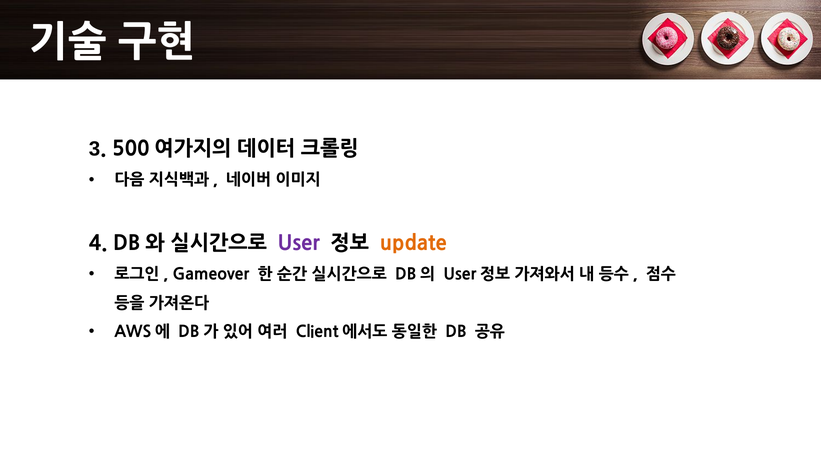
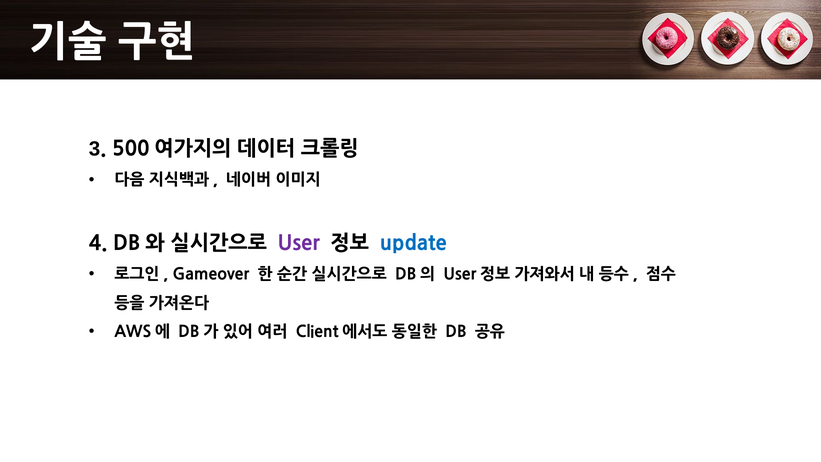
update colour: orange -> blue
